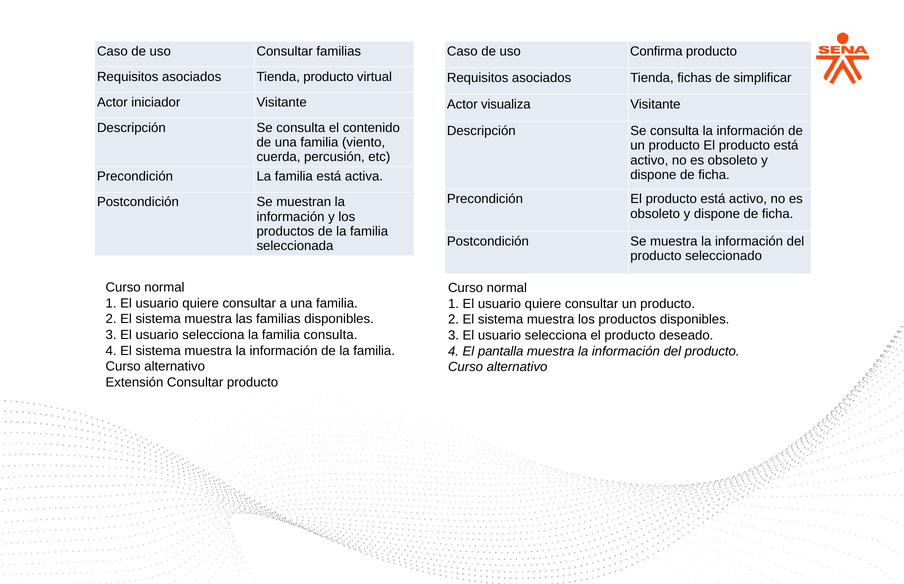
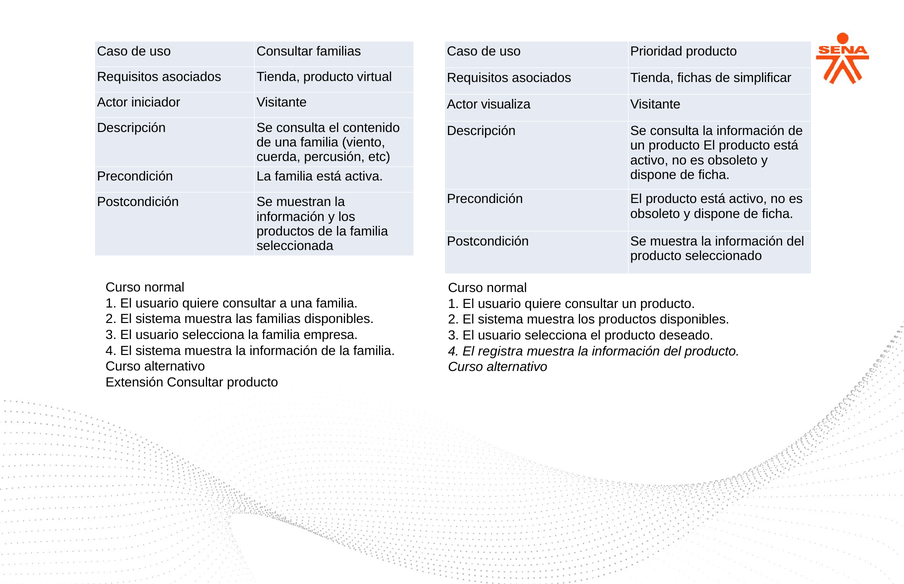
Confirma: Confirma -> Prioridad
familia consulta: consulta -> empresa
pantalla: pantalla -> registra
